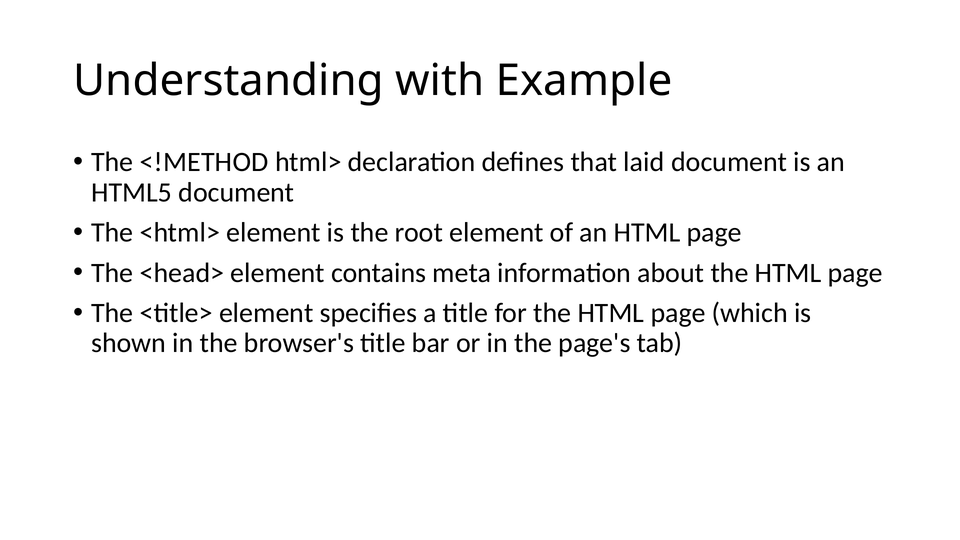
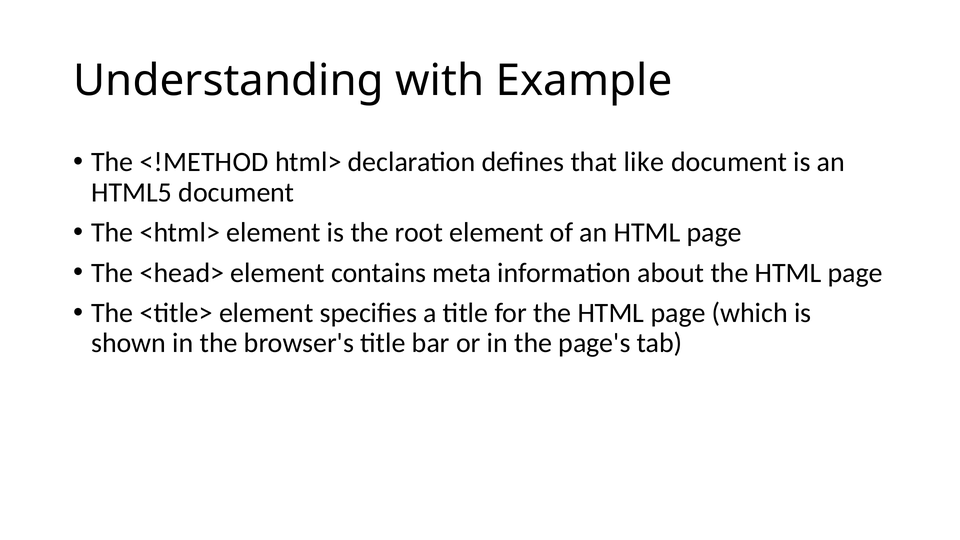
laid: laid -> like
